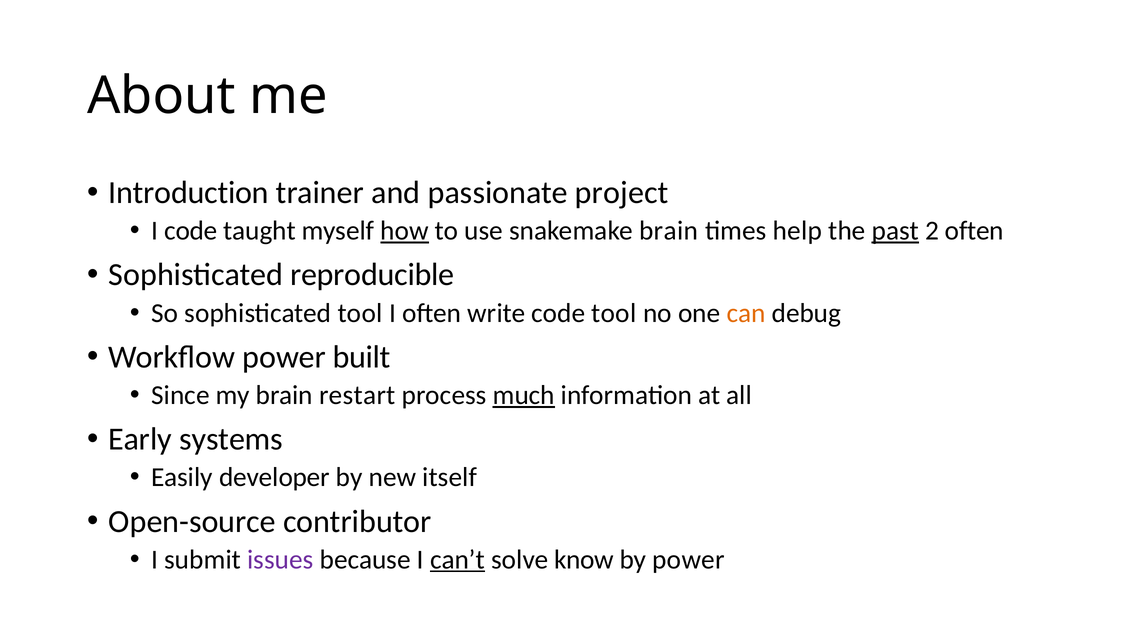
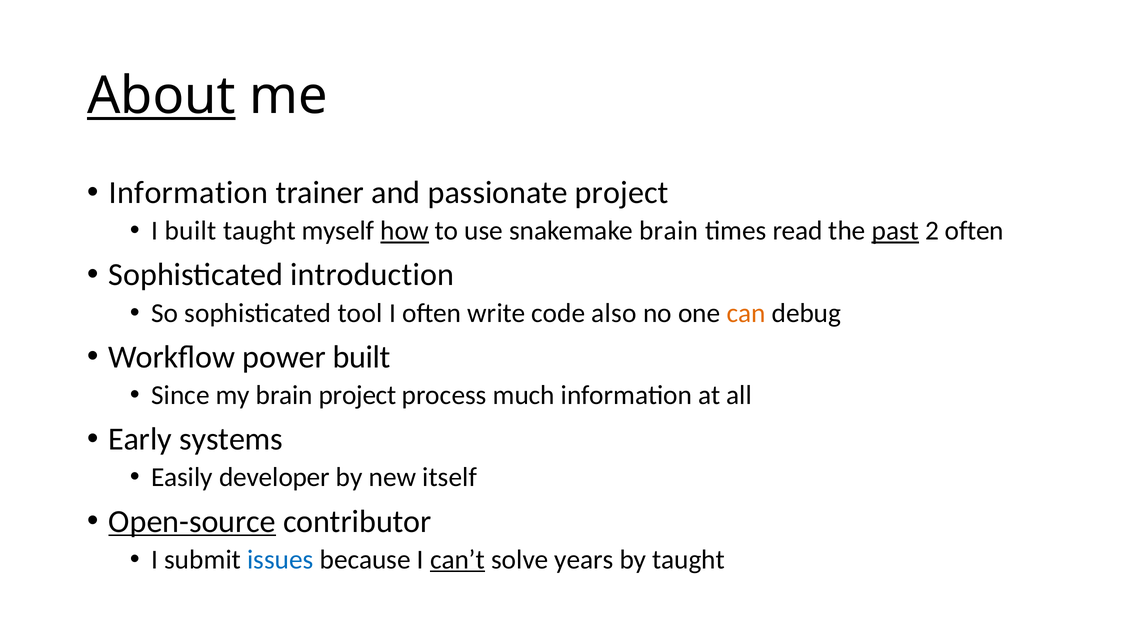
About underline: none -> present
Introduction at (189, 192): Introduction -> Information
I code: code -> built
help: help -> read
reproducible: reproducible -> introduction
code tool: tool -> also
brain restart: restart -> project
much underline: present -> none
Open-source underline: none -> present
issues colour: purple -> blue
know: know -> years
by power: power -> taught
